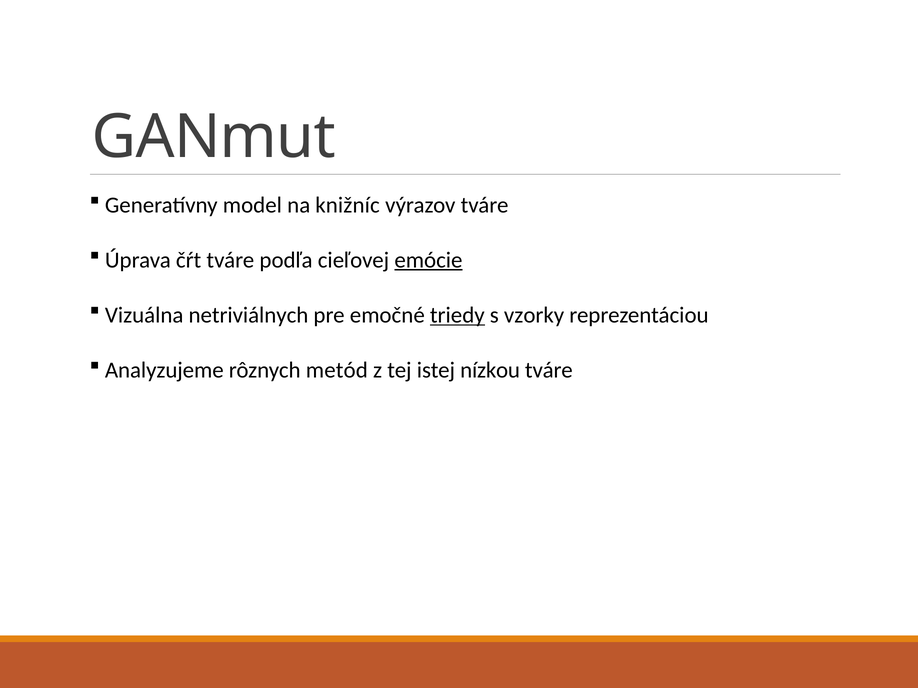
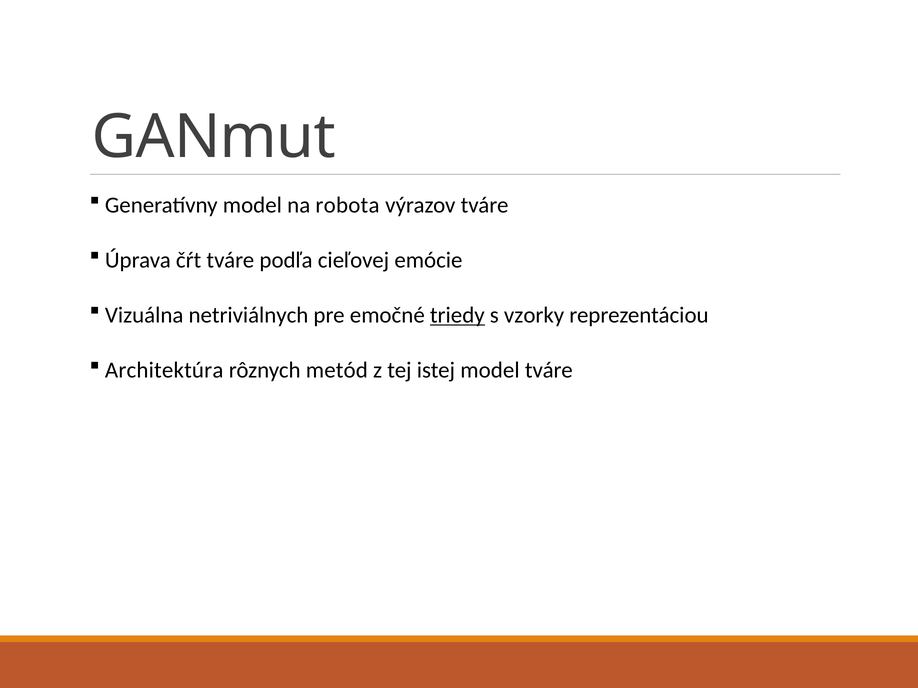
knižníc: knižníc -> robota
emócie underline: present -> none
Analyzujeme: Analyzujeme -> Architektúra
istej nízkou: nízkou -> model
